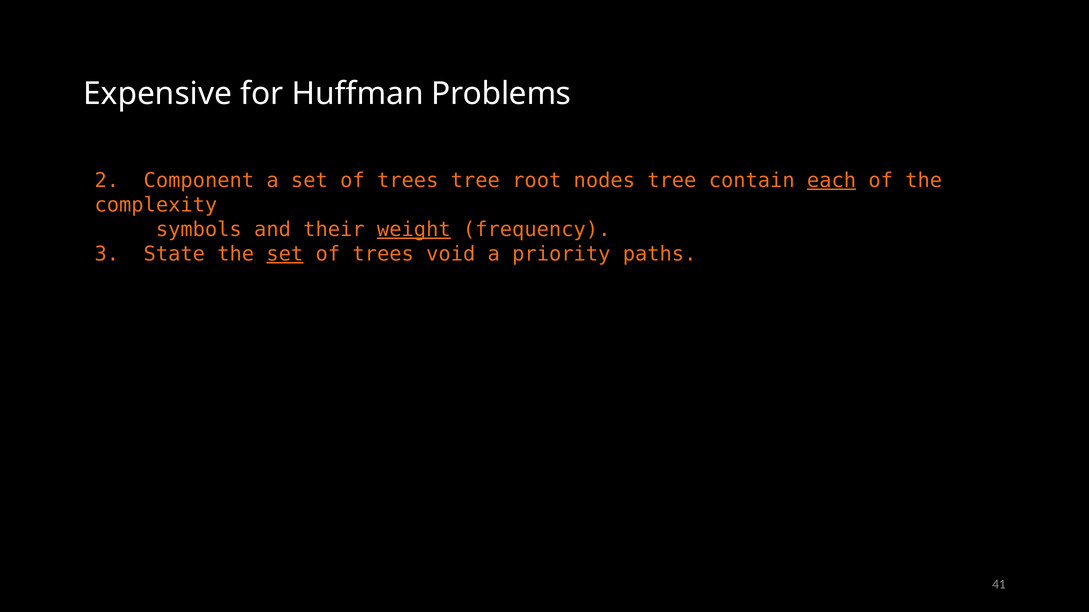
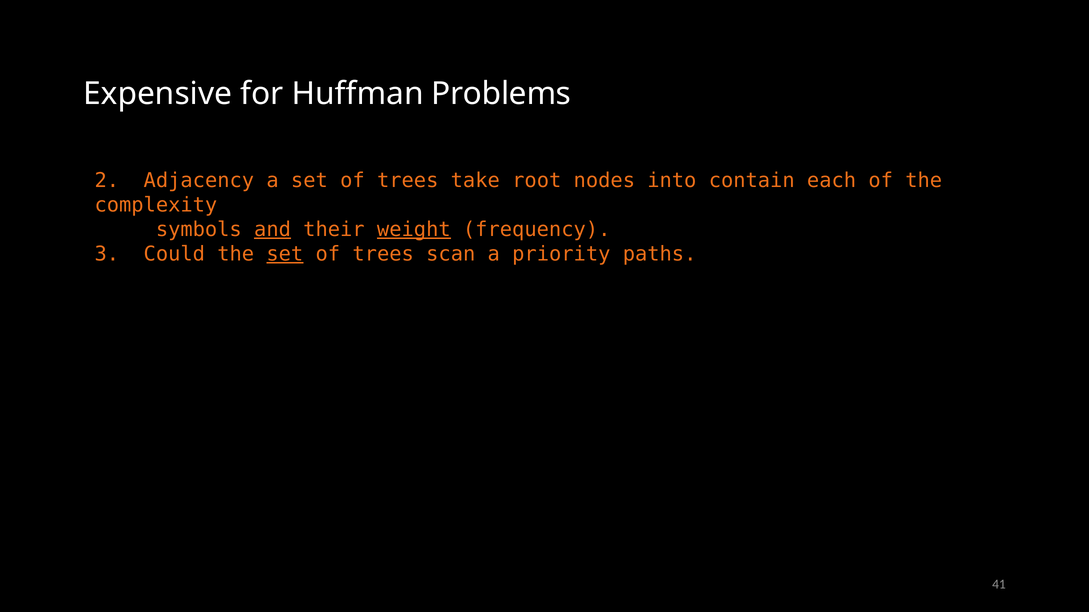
Component: Component -> Adjacency
trees tree: tree -> take
nodes tree: tree -> into
each underline: present -> none
and underline: none -> present
State: State -> Could
void: void -> scan
